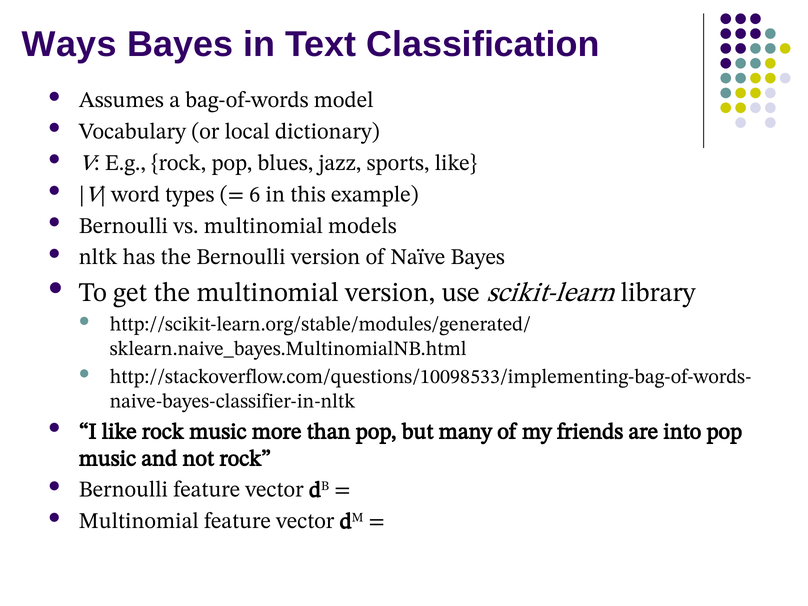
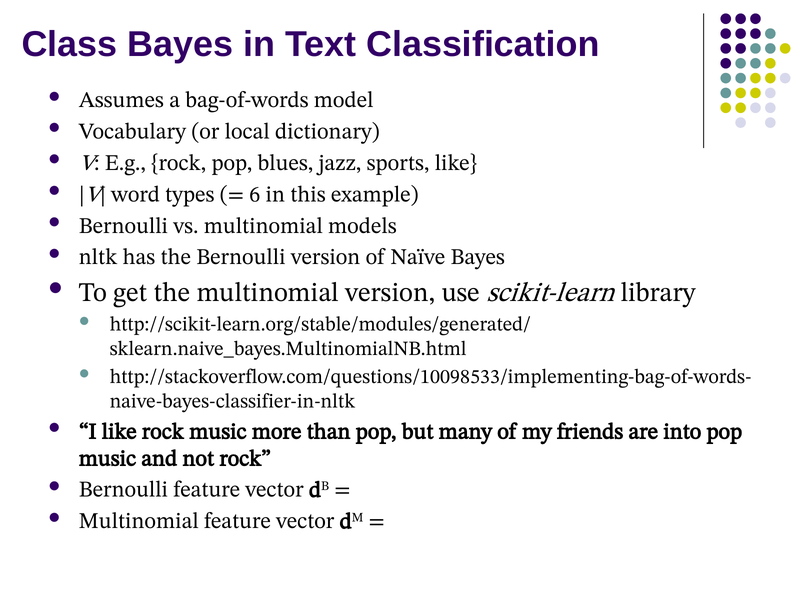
Ways: Ways -> Class
